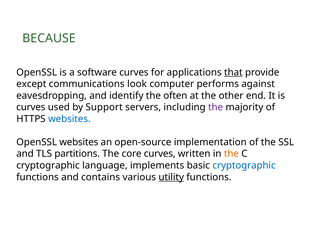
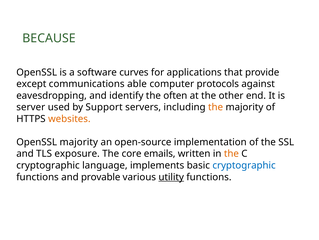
that underline: present -> none
look: look -> able
performs: performs -> protocols
curves at (31, 107): curves -> server
the at (216, 107) colour: purple -> orange
websites at (69, 119) colour: blue -> orange
OpenSSL websites: websites -> majority
partitions: partitions -> exposure
core curves: curves -> emails
contains: contains -> provable
